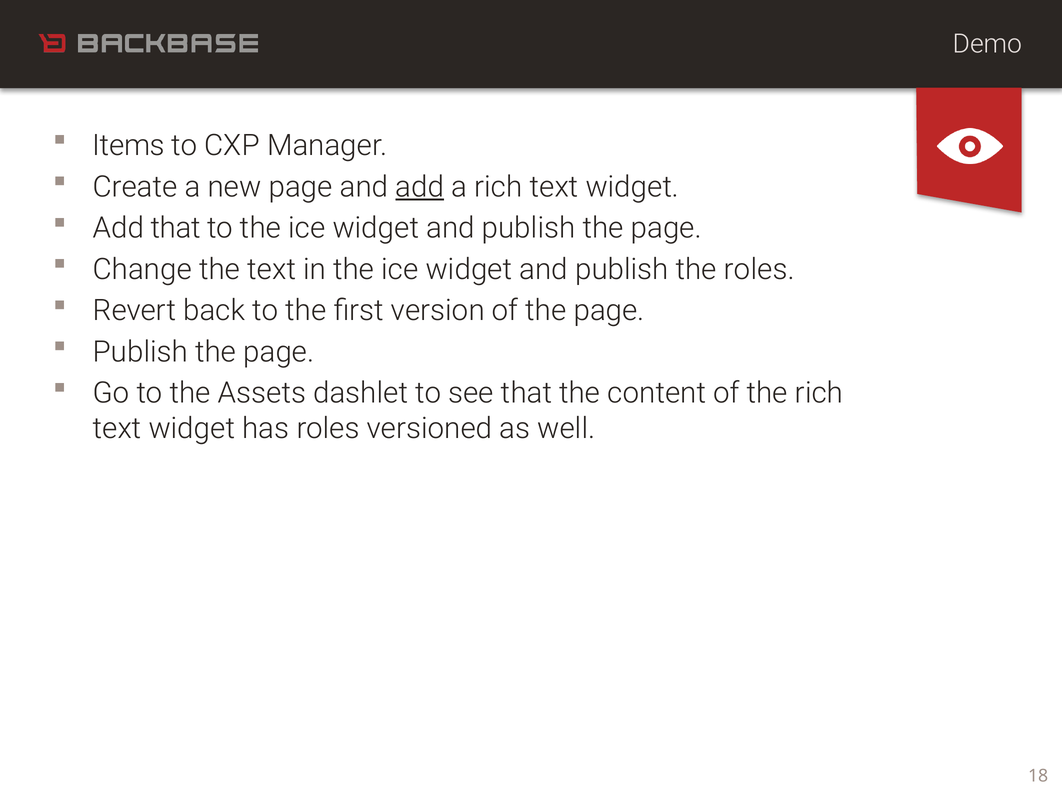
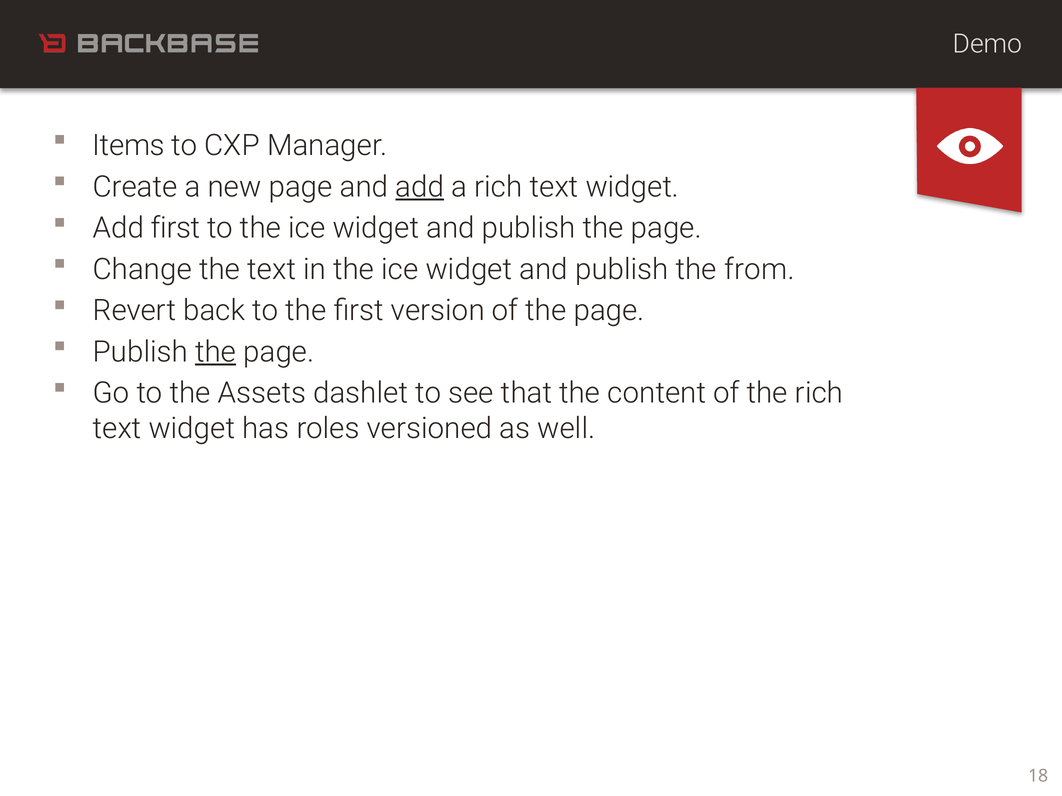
Add that: that -> first
the roles: roles -> from
the at (216, 352) underline: none -> present
